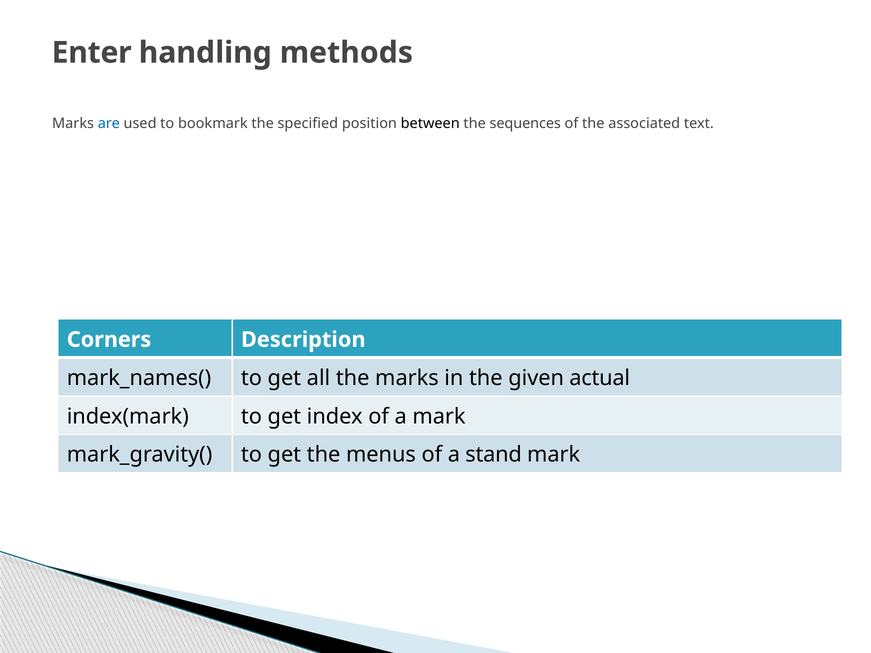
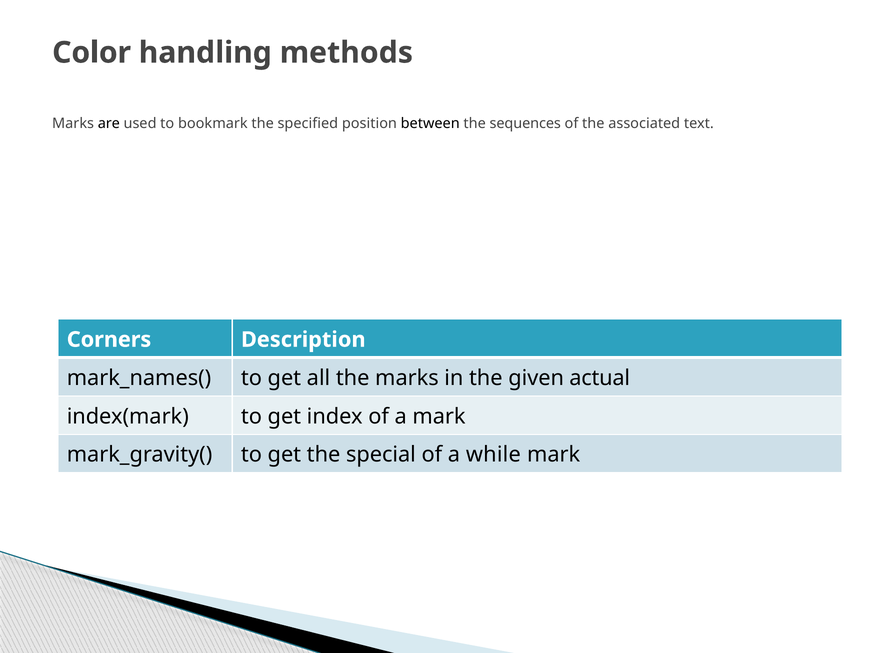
Enter: Enter -> Color
are colour: blue -> black
menus: menus -> special
stand: stand -> while
